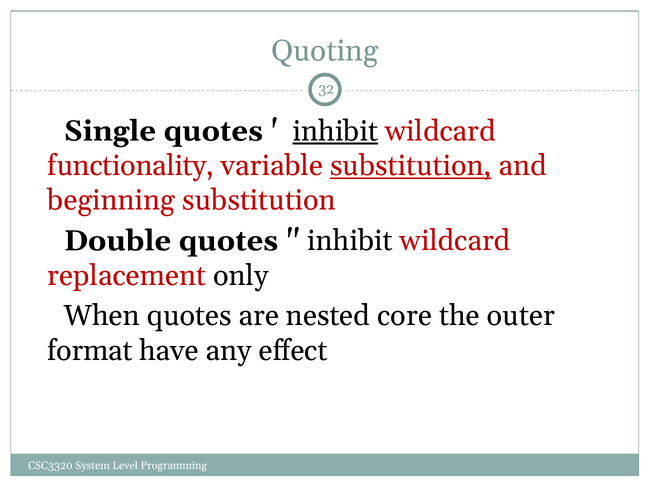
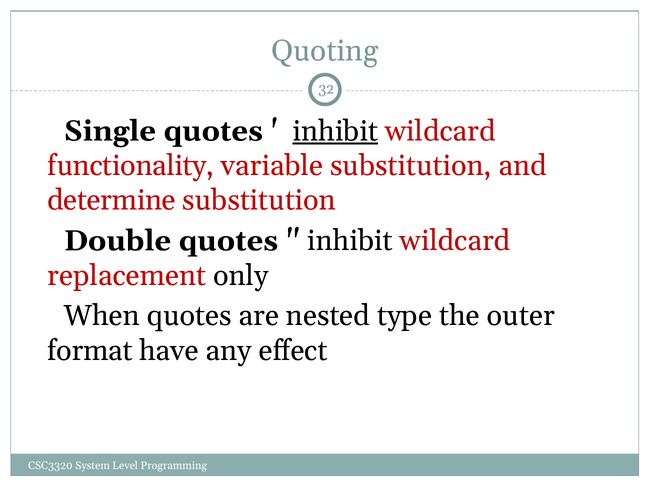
substitution at (411, 166) underline: present -> none
beginning: beginning -> determine
core: core -> type
